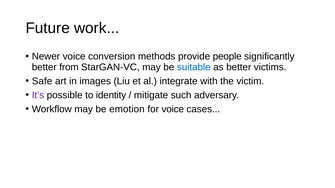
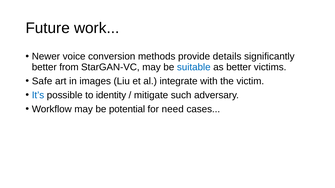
people: people -> details
It’s colour: purple -> blue
emotion: emotion -> potential
for voice: voice -> need
